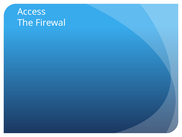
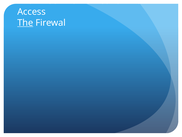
The underline: none -> present
